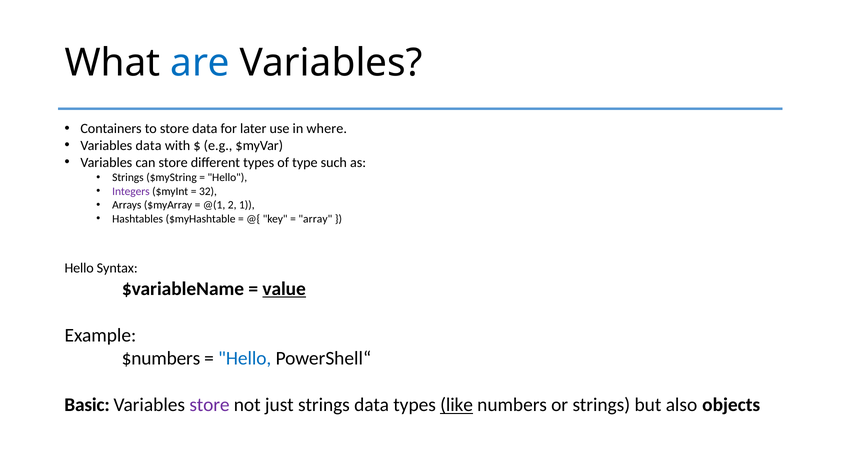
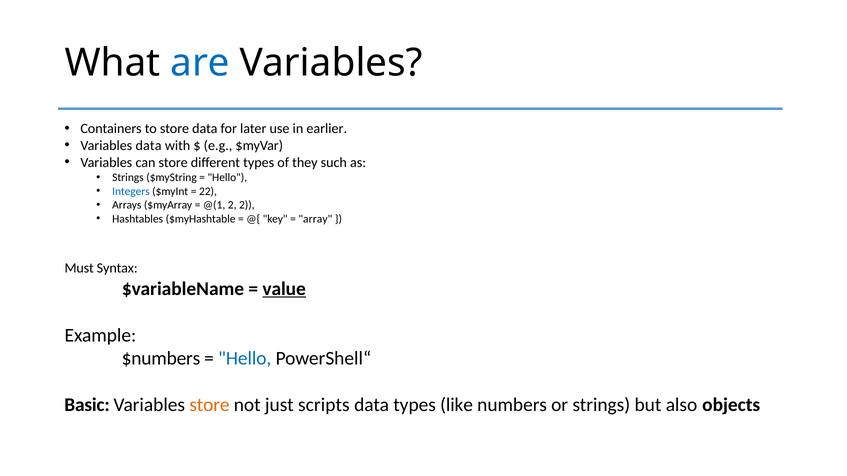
where: where -> earlier
type: type -> they
Integers colour: purple -> blue
32: 32 -> 22
2 1: 1 -> 2
Hello at (79, 269): Hello -> Must
store at (209, 405) colour: purple -> orange
just strings: strings -> scripts
like underline: present -> none
